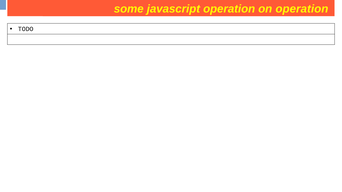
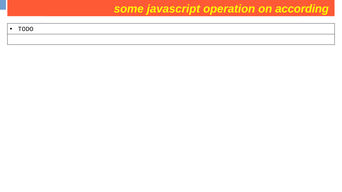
operation at (302, 9): operation -> according
